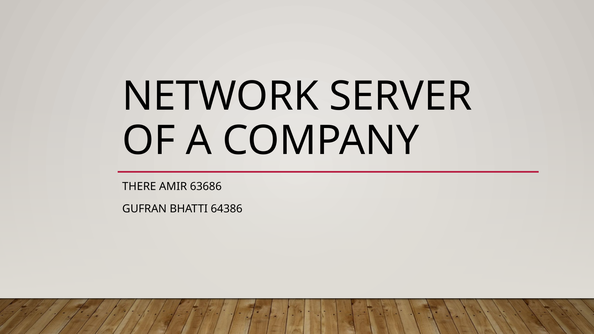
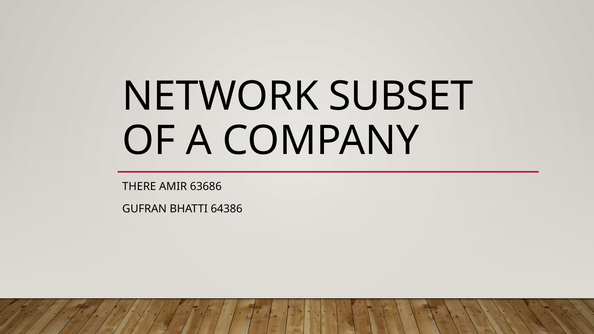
SERVER: SERVER -> SUBSET
